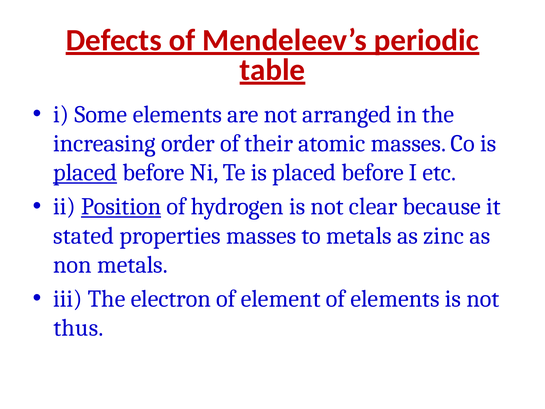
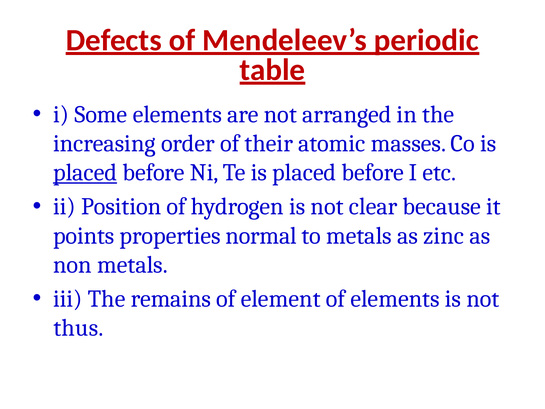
Position underline: present -> none
stated: stated -> points
properties masses: masses -> normal
electron: electron -> remains
